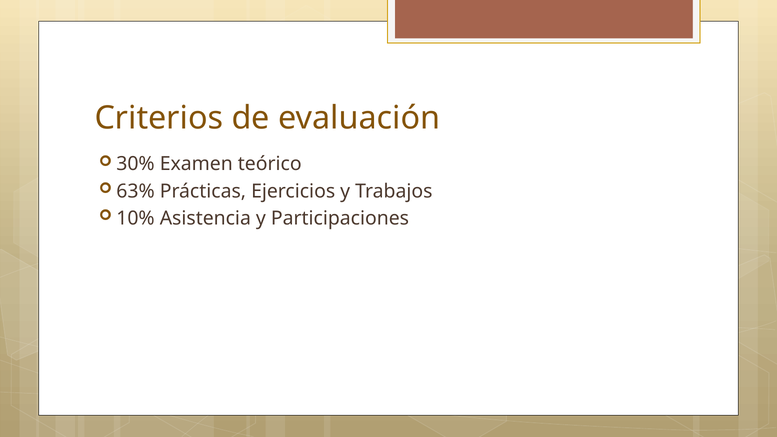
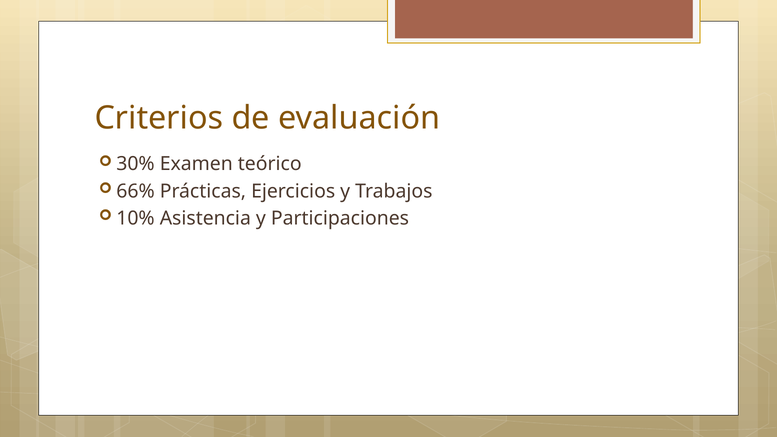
63%: 63% -> 66%
